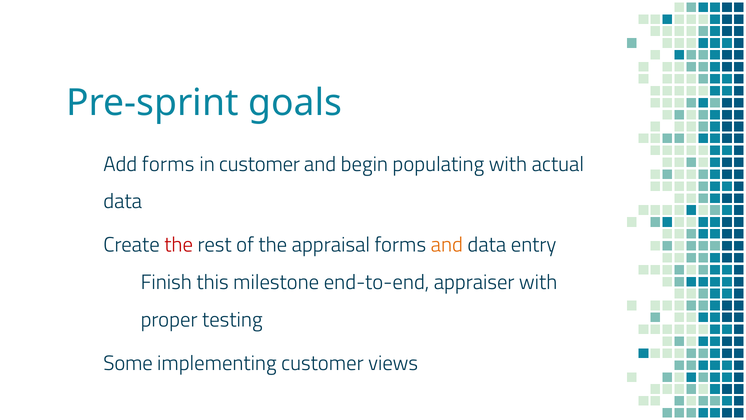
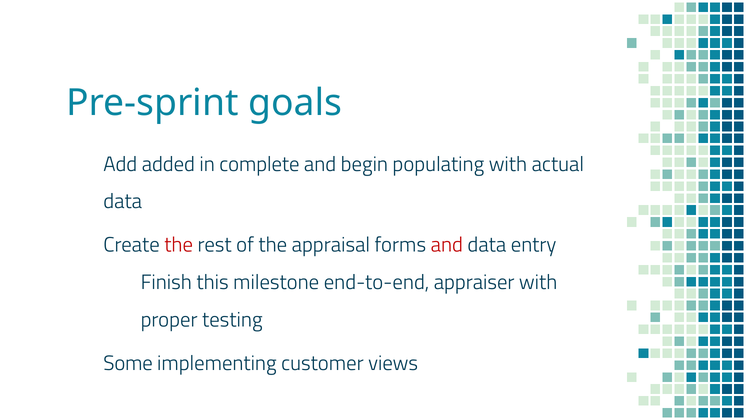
Add forms: forms -> added
in customer: customer -> complete
and at (447, 245) colour: orange -> red
